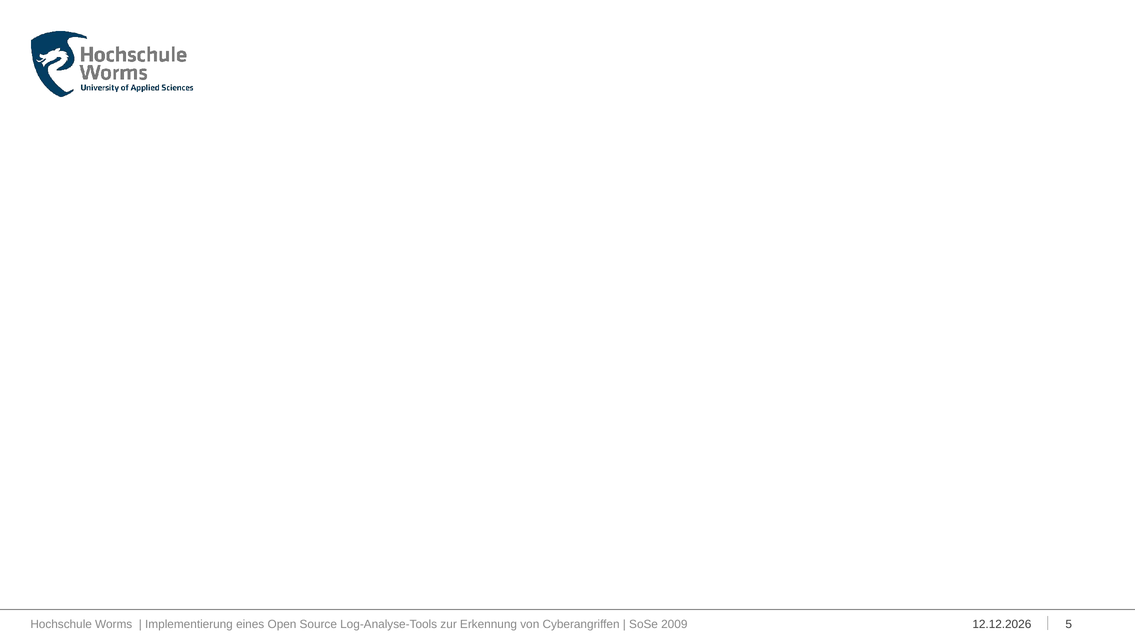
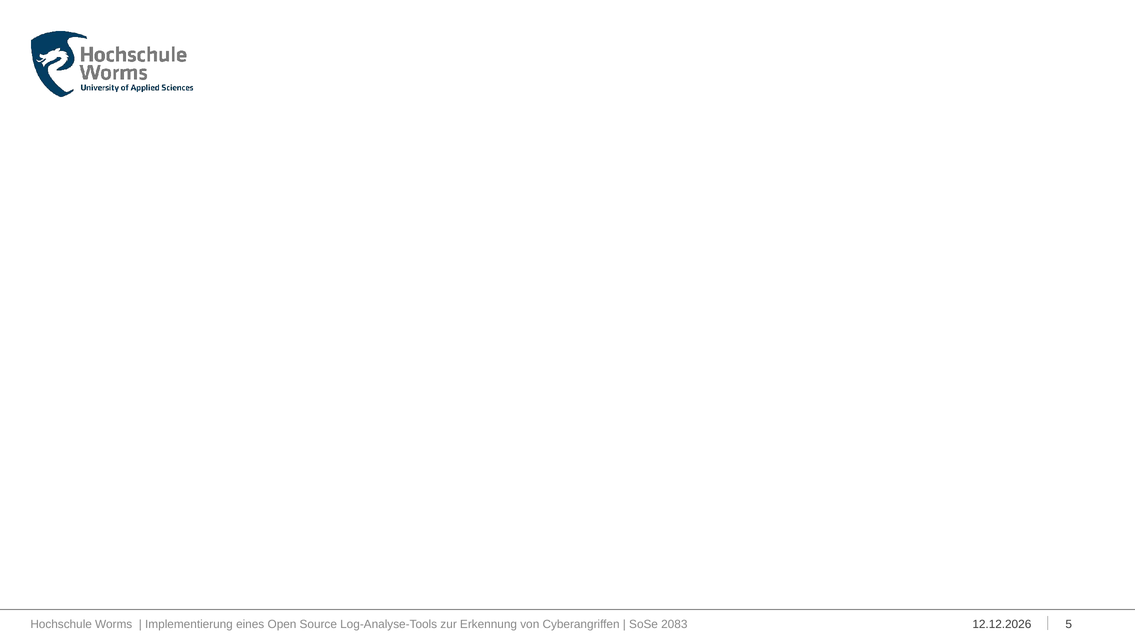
2009: 2009 -> 2083
